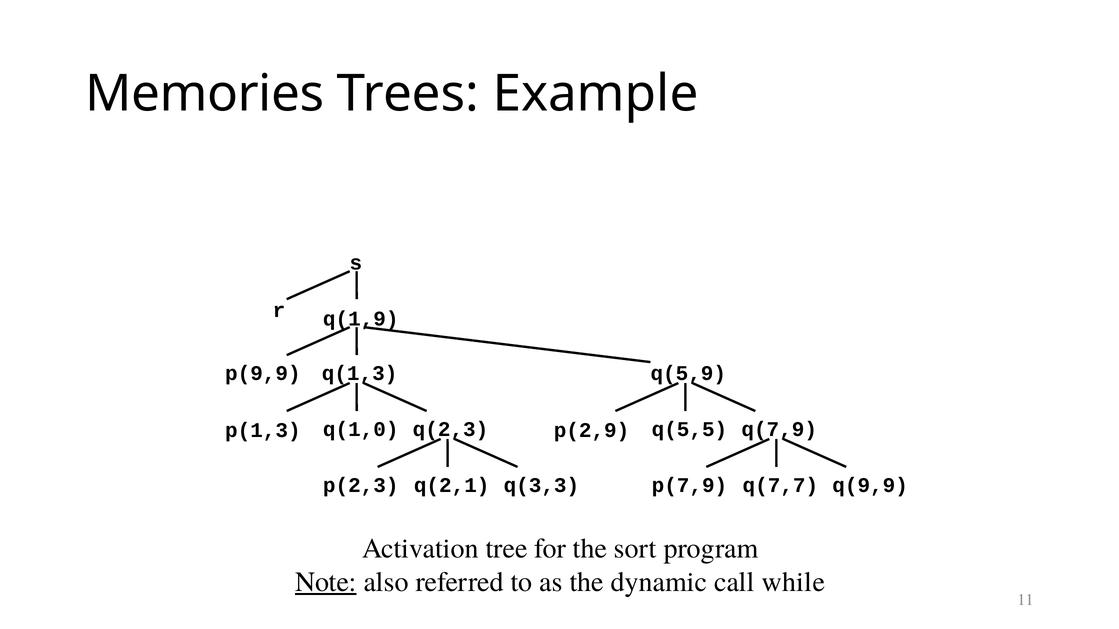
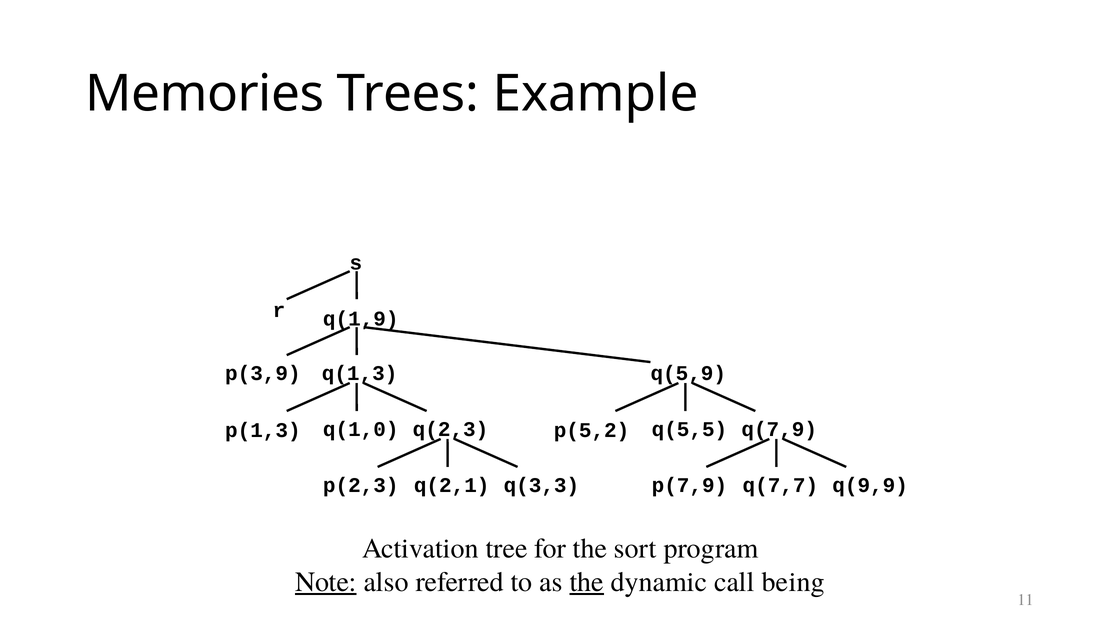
p(9,9: p(9,9 -> p(3,9
p(2,9: p(2,9 -> p(5,2
the at (587, 582) underline: none -> present
while: while -> being
